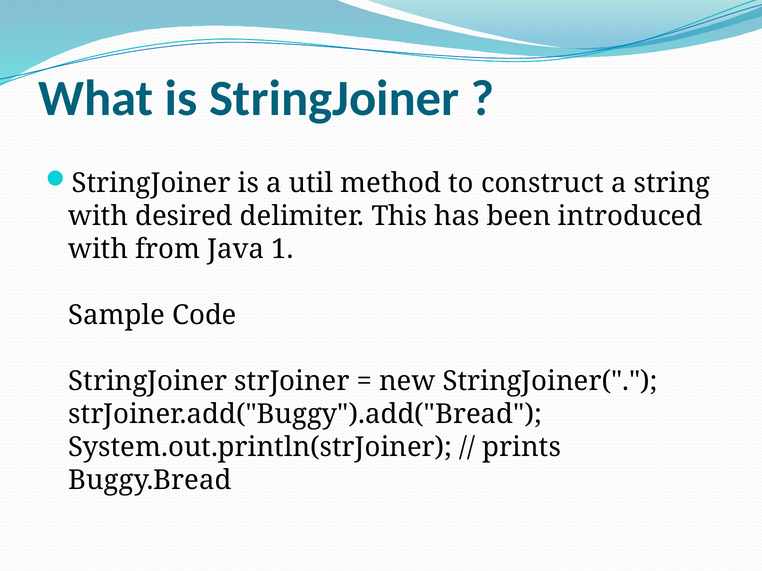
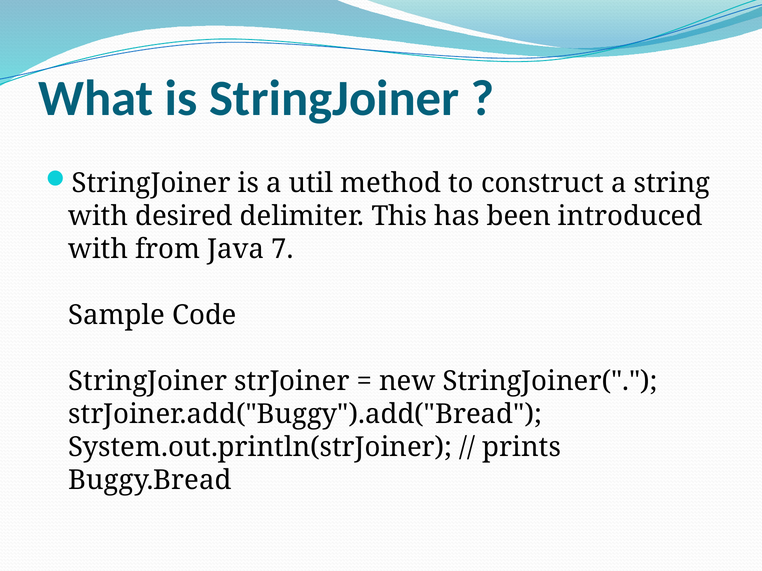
1: 1 -> 7
